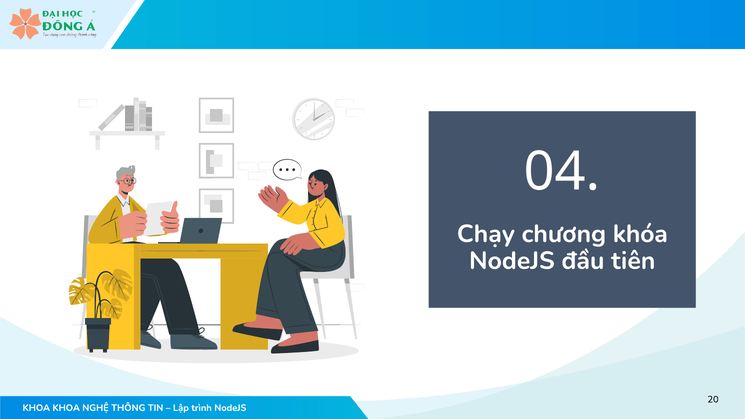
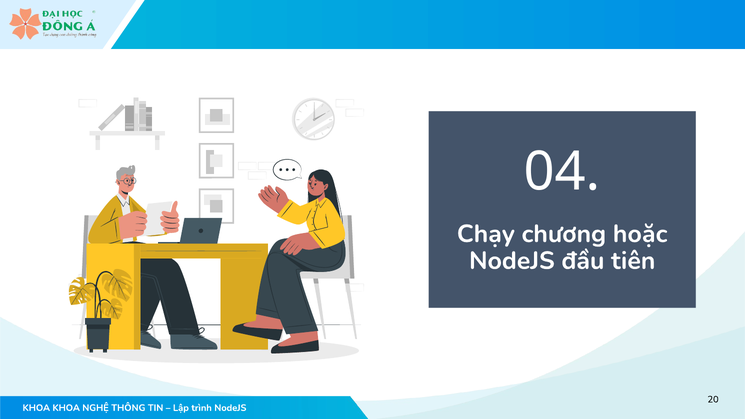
khóa: khóa -> hoặc
